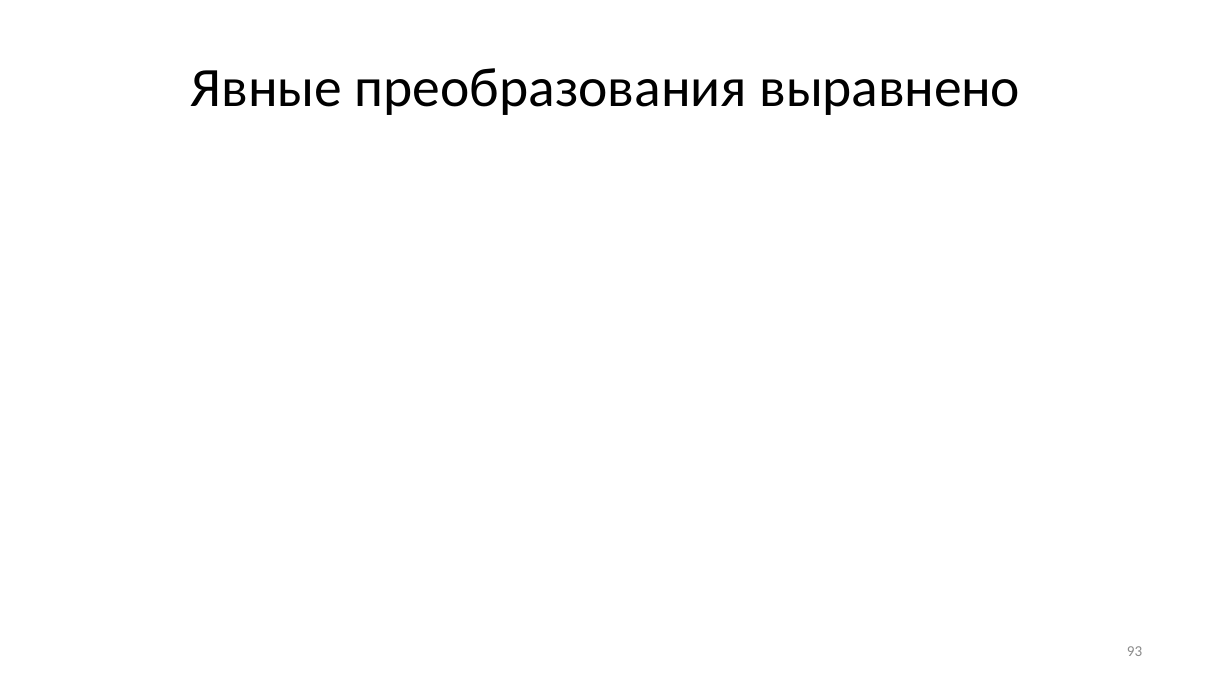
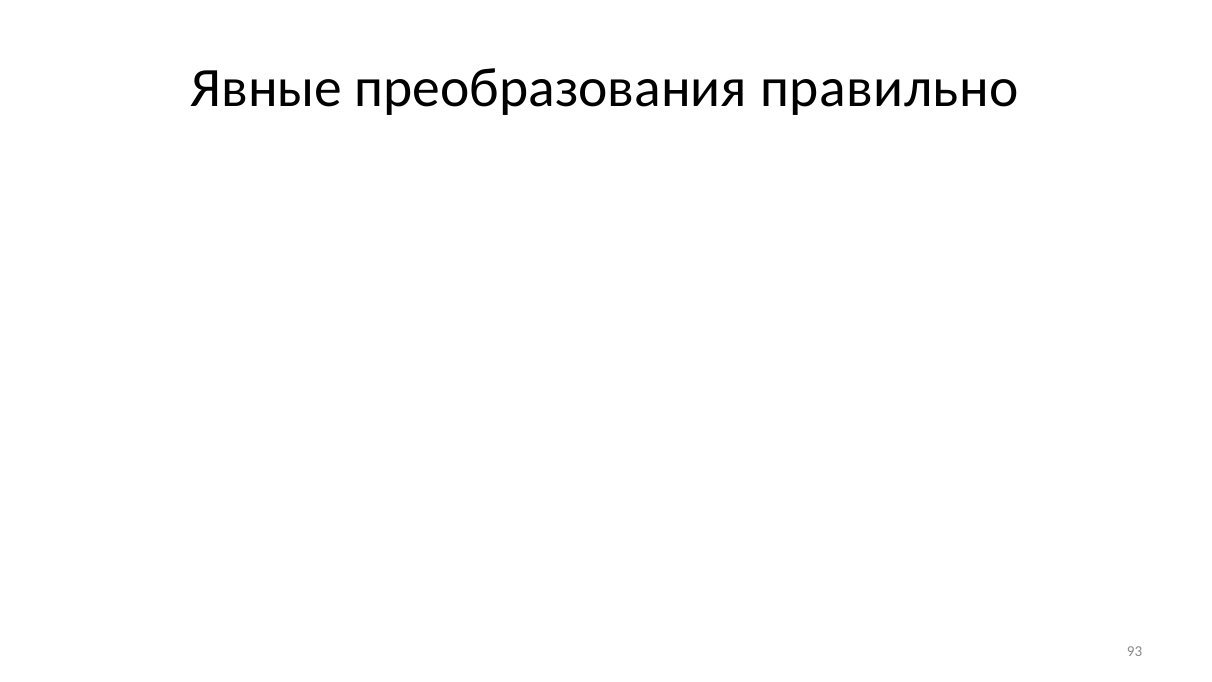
преобразования выравнено: выравнено -> правильно
